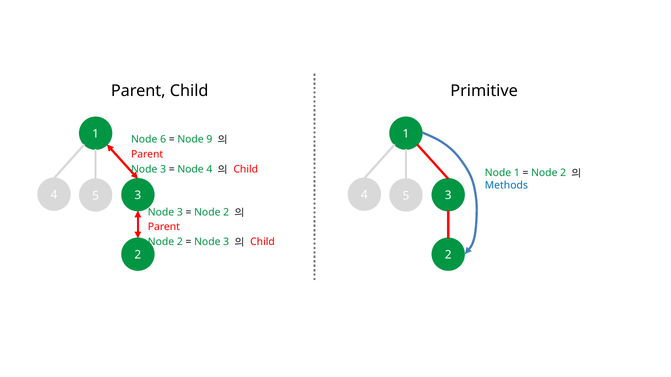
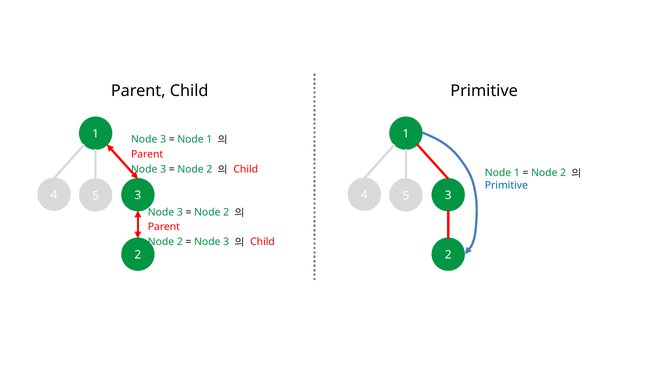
6 at (163, 140): 6 -> 3
9 at (209, 140): 9 -> 1
4 at (209, 169): 4 -> 2
Methods at (506, 185): Methods -> Primitive
